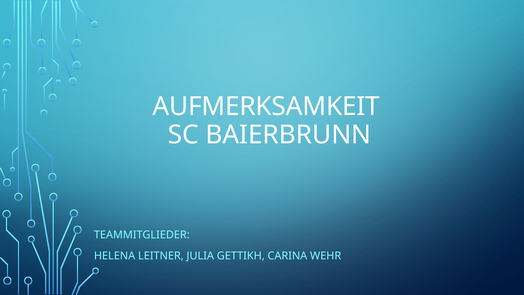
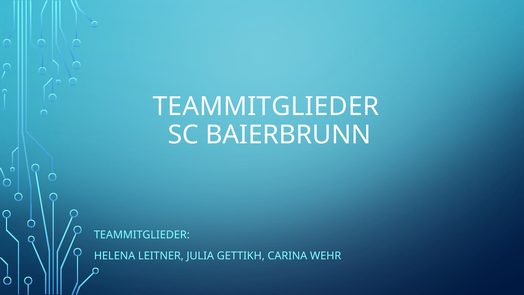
AUFMERKSAMKEIT at (266, 106): AUFMERKSAMKEIT -> TEAMMITGLIEDER
